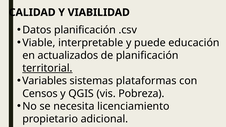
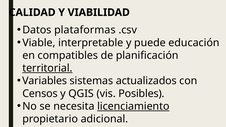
Datos planificación: planificación -> plataformas
actualizados: actualizados -> compatibles
plataformas: plataformas -> actualizados
Pobreza: Pobreza -> Posibles
licenciamiento underline: none -> present
